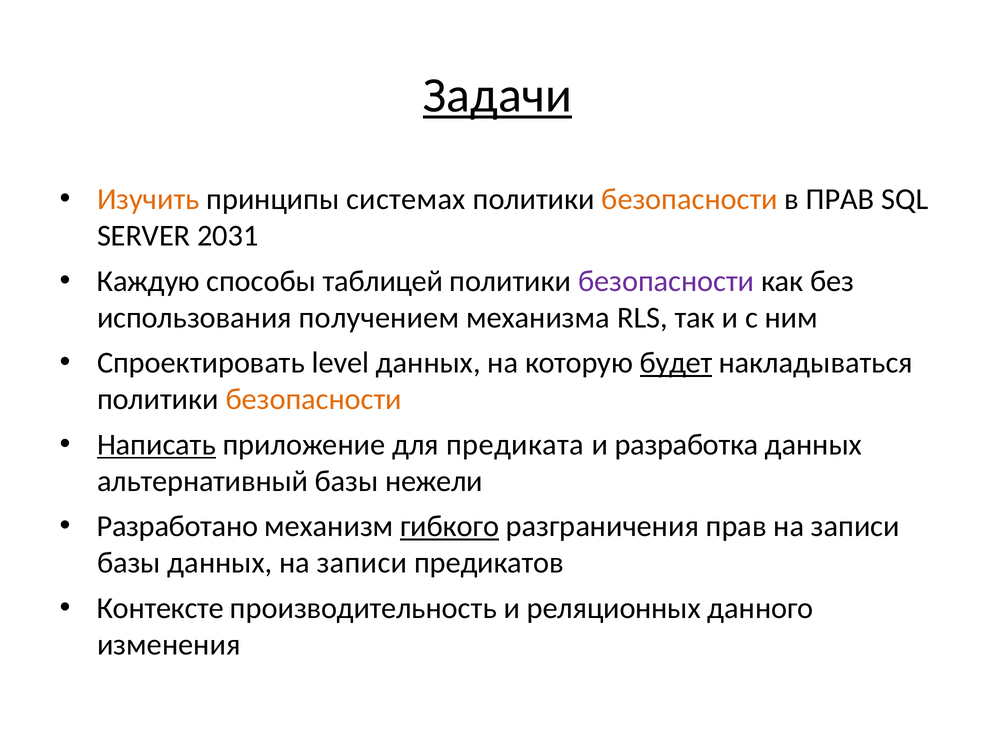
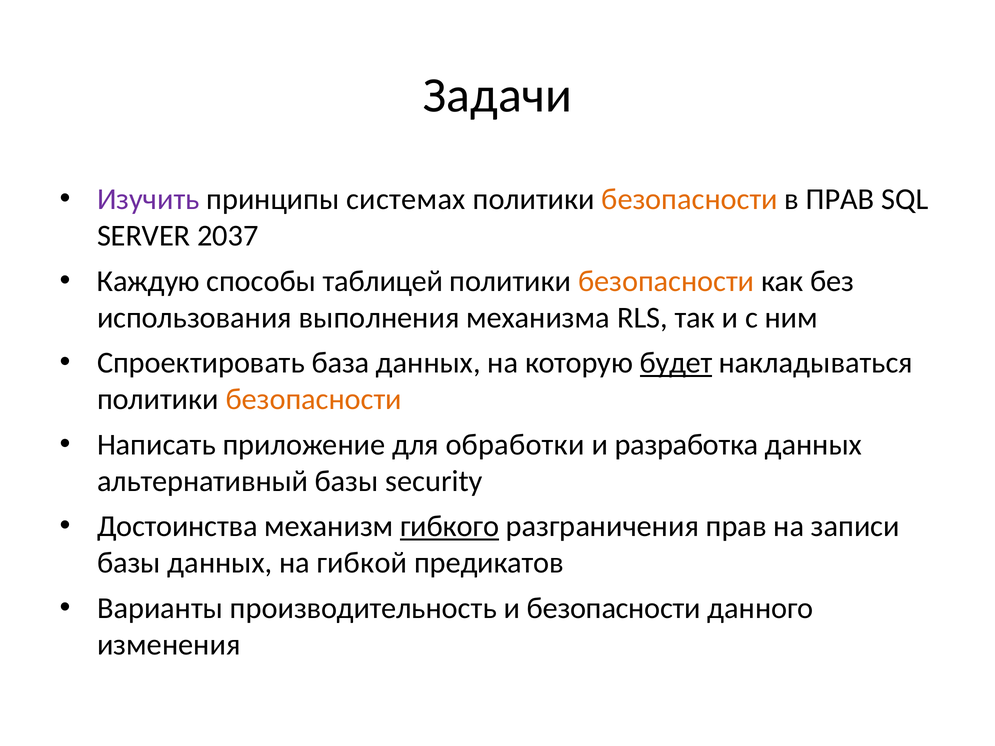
Задачи underline: present -> none
Изучить colour: orange -> purple
2031: 2031 -> 2037
безопасности at (666, 281) colour: purple -> orange
получением: получением -> выполнения
level: level -> база
Написать underline: present -> none
предиката: предиката -> обработки
нежели: нежели -> security
Разработано: Разработано -> Достоинства
данных на записи: записи -> гибкой
Контексте: Контексте -> Варианты
и реляционных: реляционных -> безопасности
